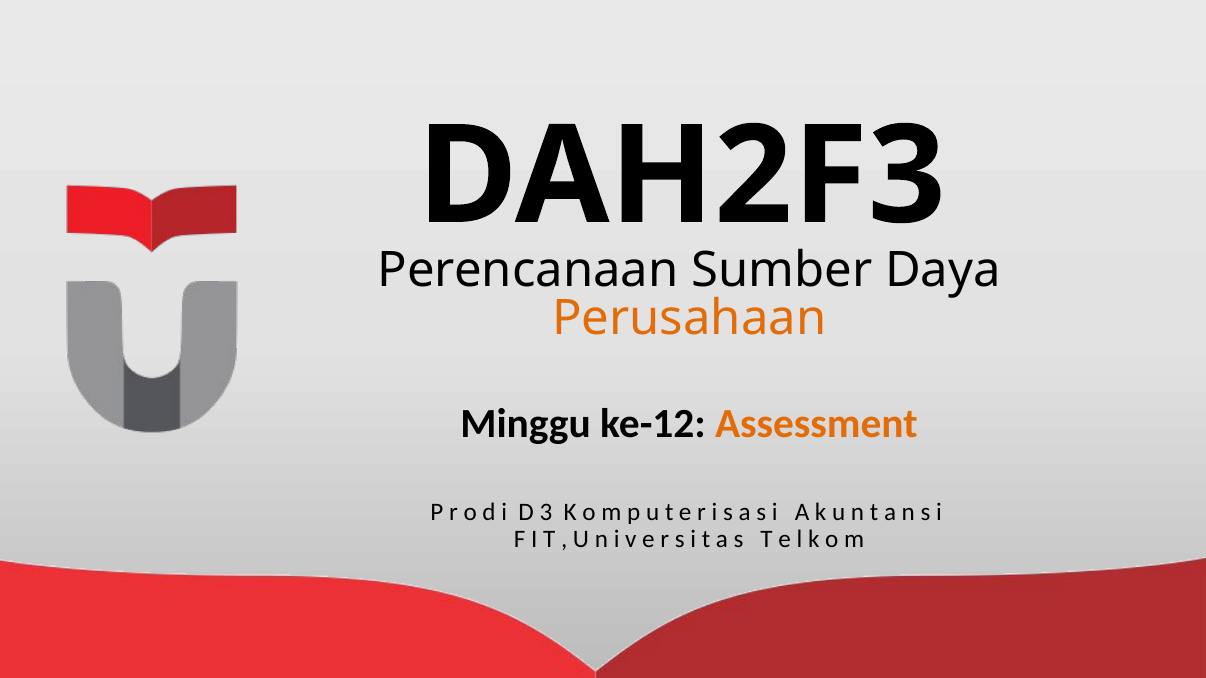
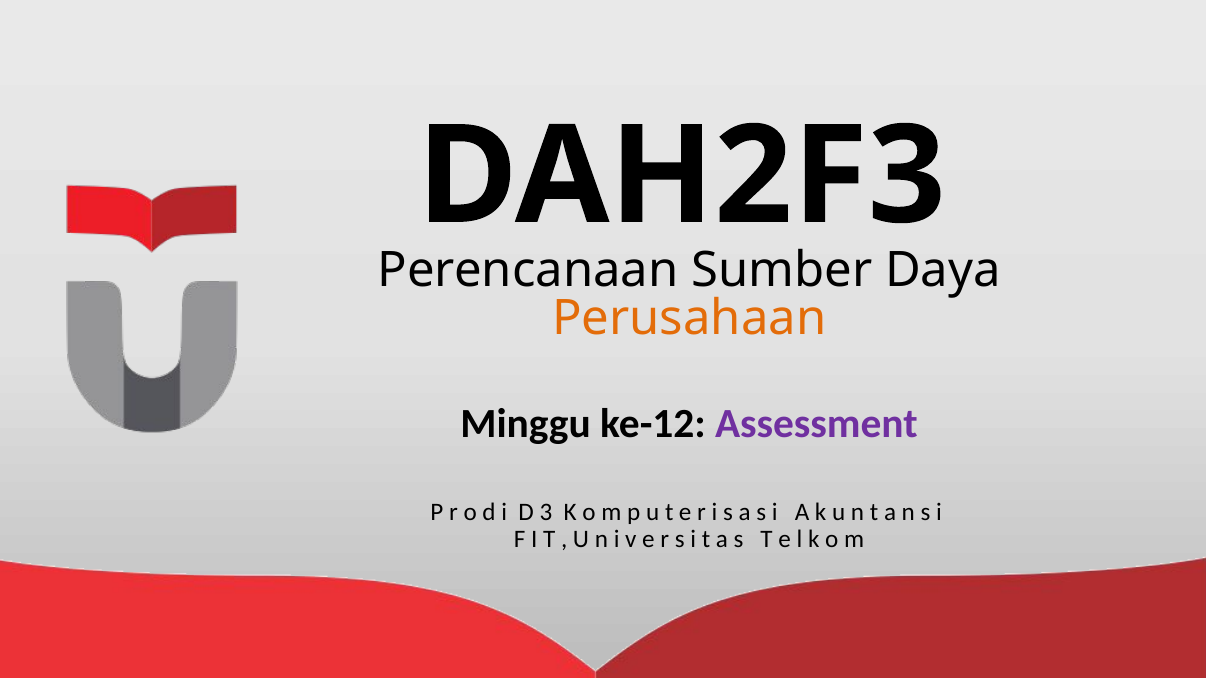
Assessment colour: orange -> purple
